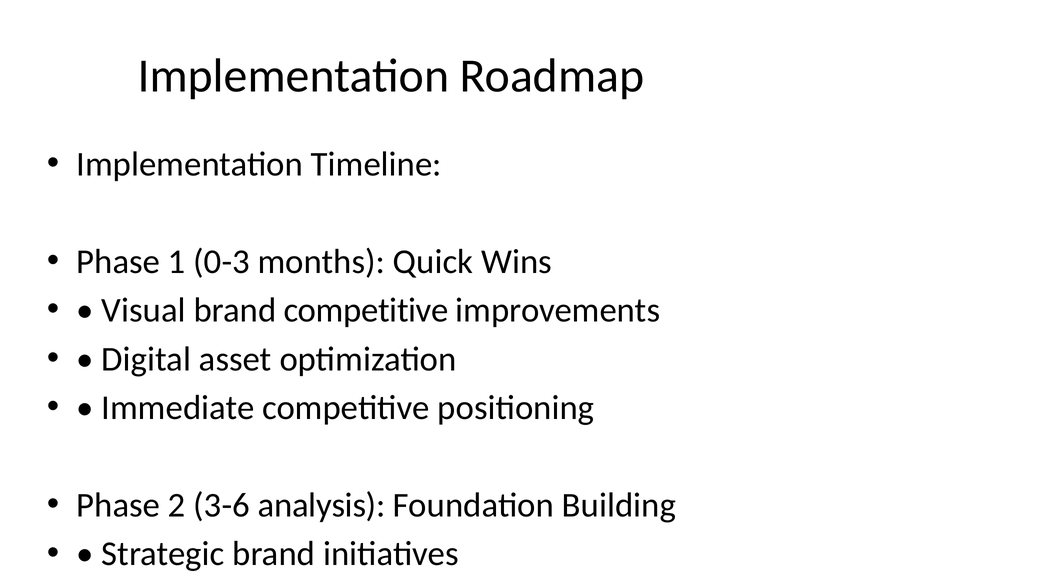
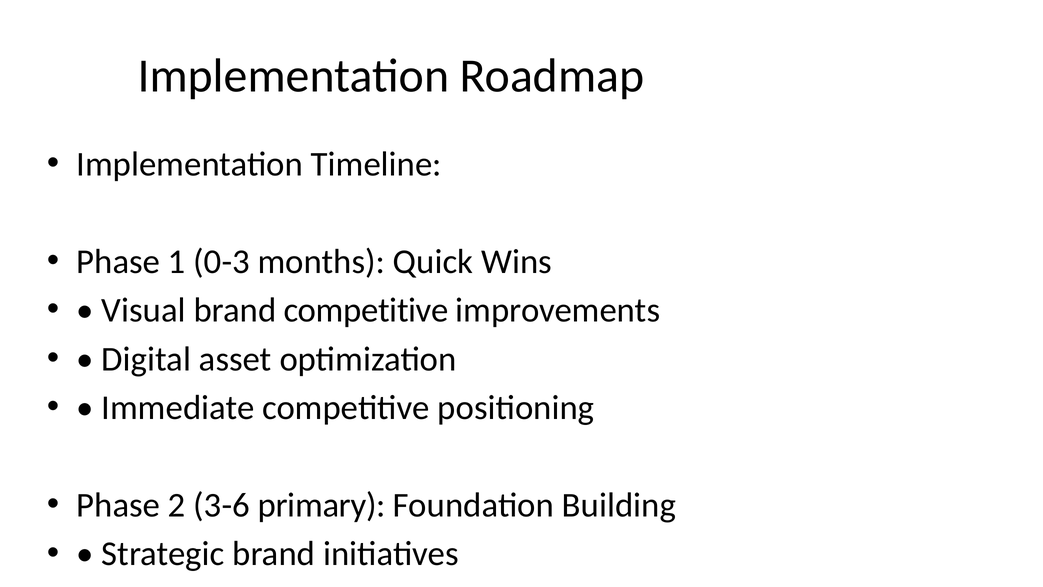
analysis: analysis -> primary
